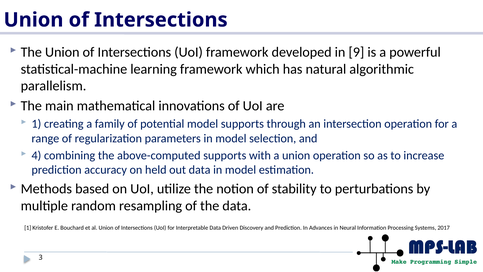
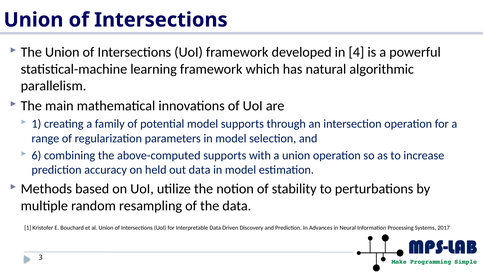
9: 9 -> 4
4: 4 -> 6
